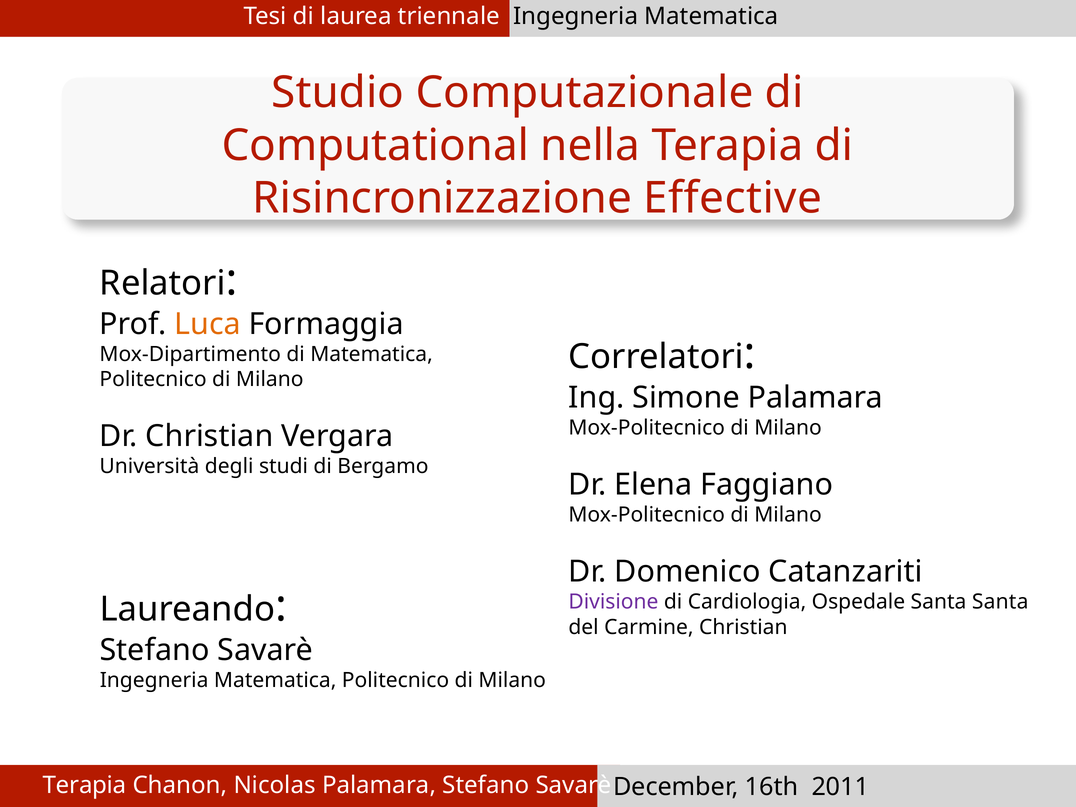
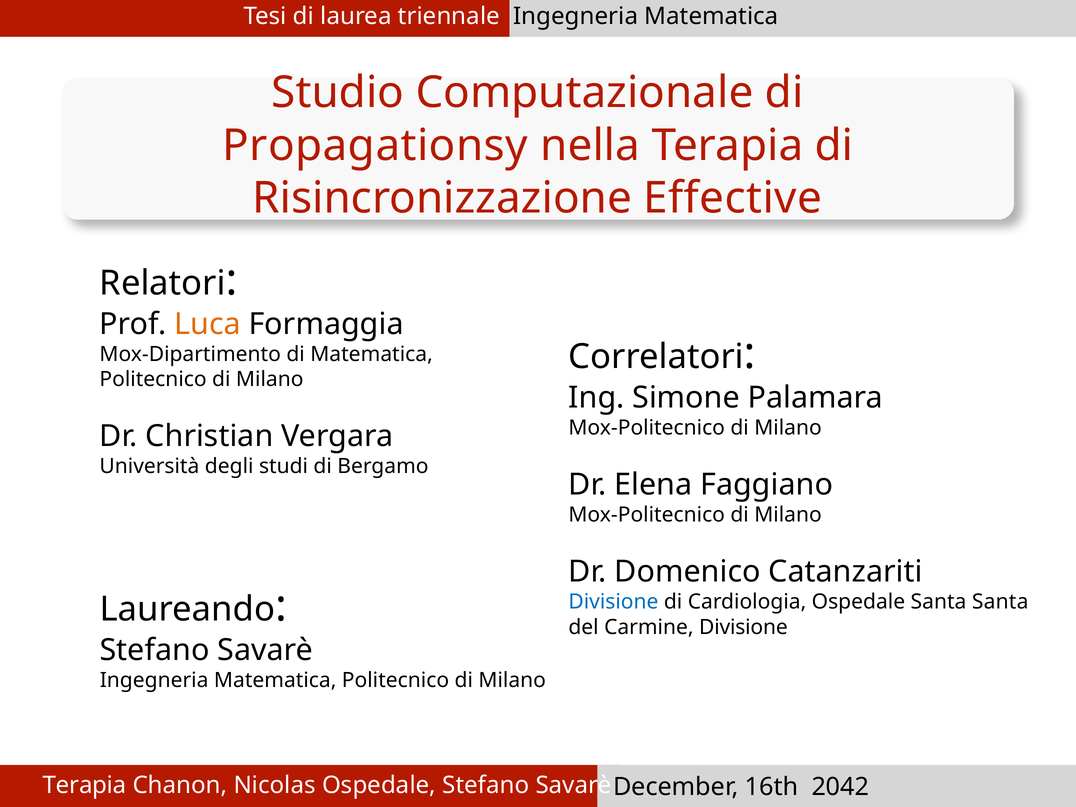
Computational: Computational -> Propagationsy
Divisione at (613, 602) colour: purple -> blue
Carmine Christian: Christian -> Divisione
Nicolas Palamara: Palamara -> Ospedale
2011: 2011 -> 2042
